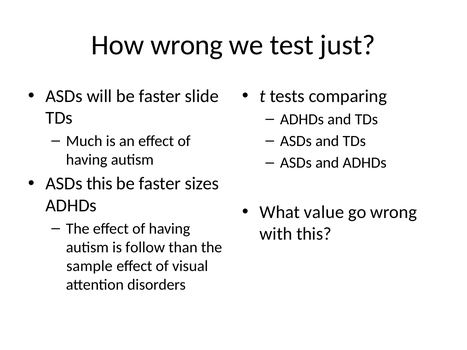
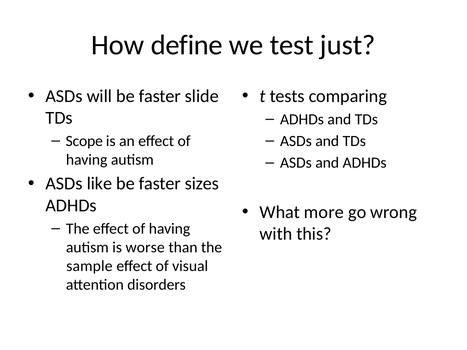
How wrong: wrong -> define
Much: Much -> Scope
ASDs this: this -> like
value: value -> more
follow: follow -> worse
